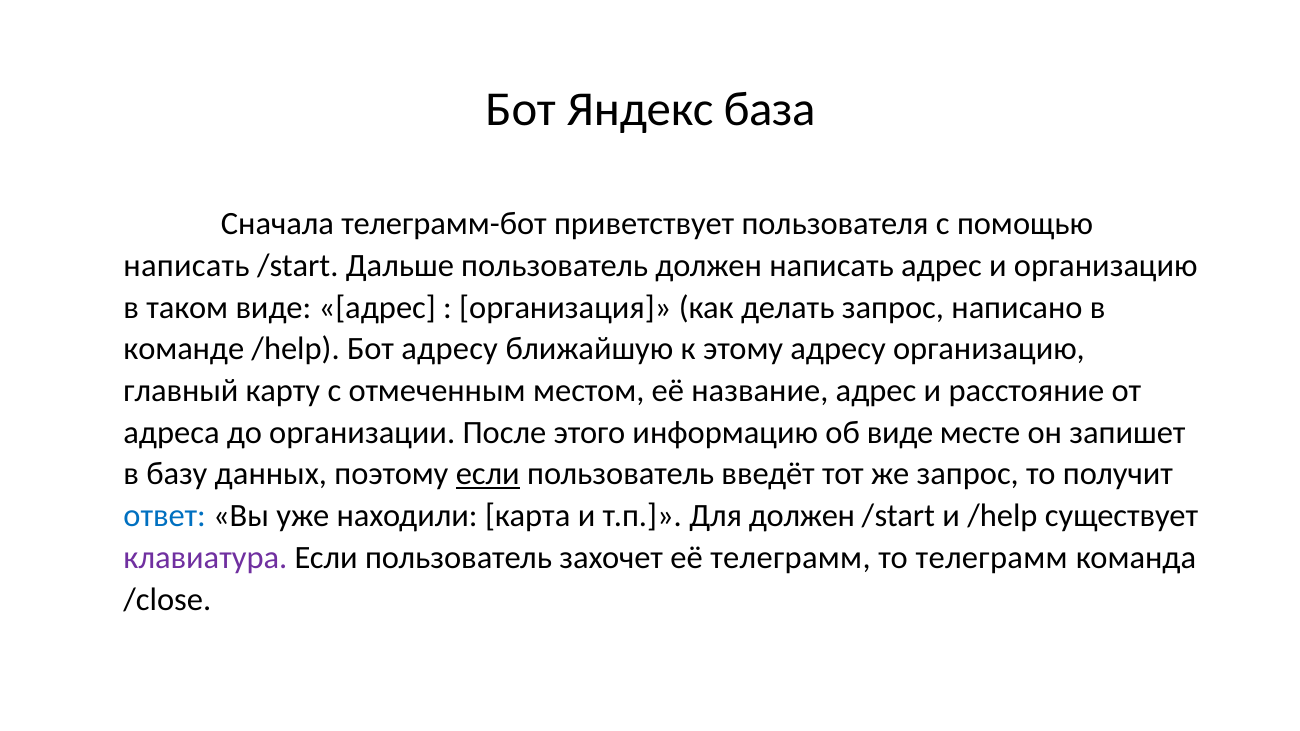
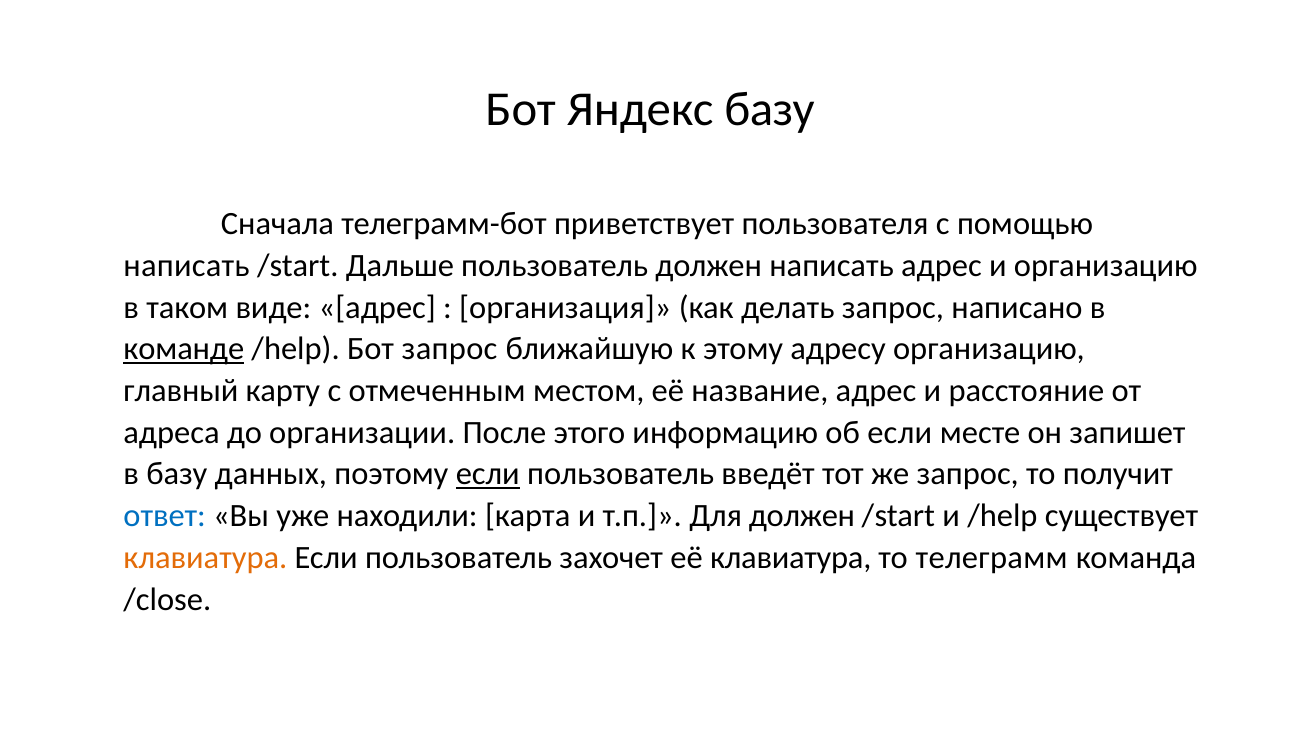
Яндекс база: база -> базу
команде underline: none -> present
Бот адресу: адресу -> запрос
об виде: виде -> если
клавиатура at (205, 558) colour: purple -> orange
её телеграмм: телеграмм -> клавиатура
